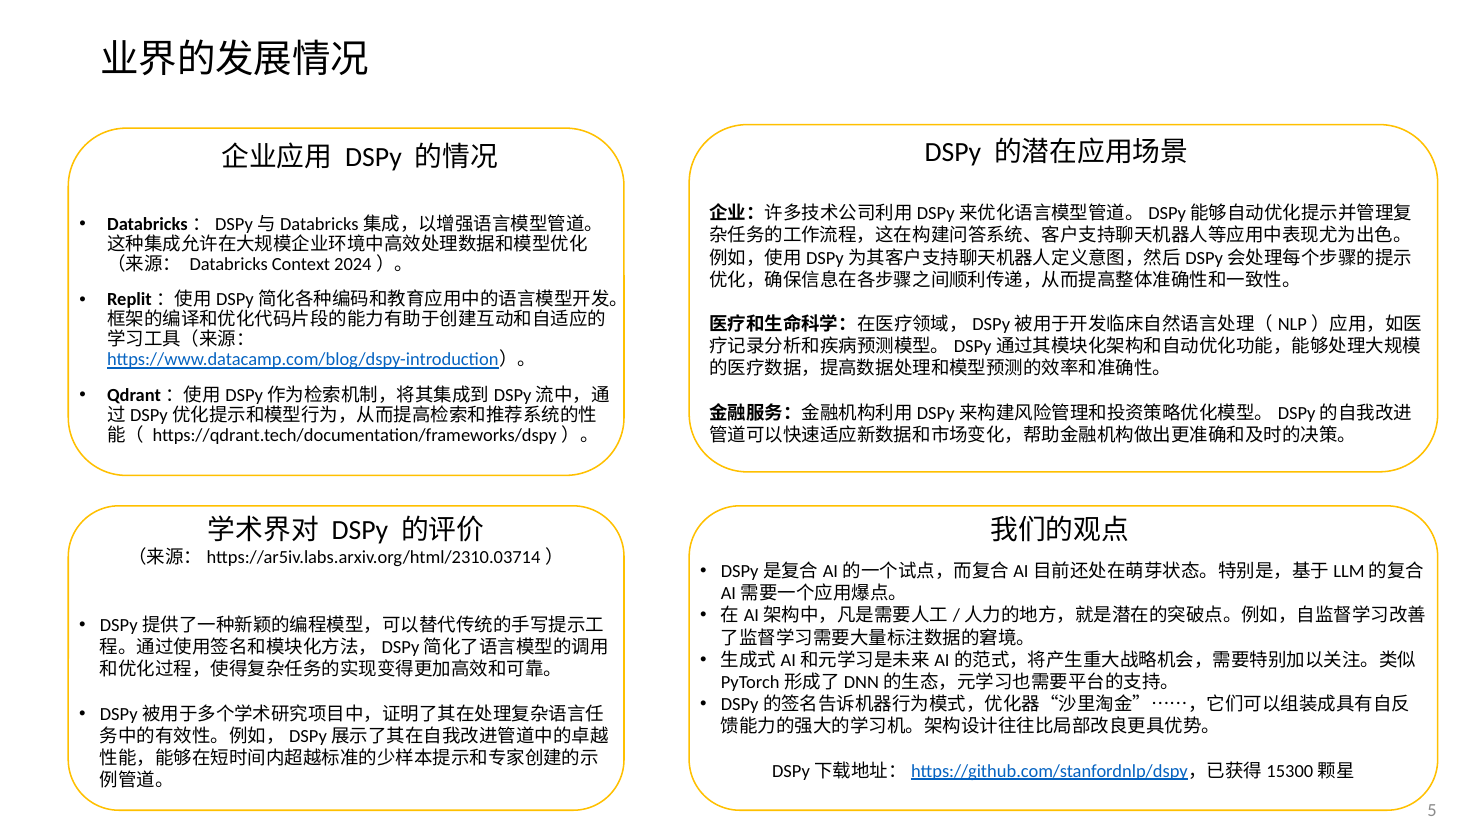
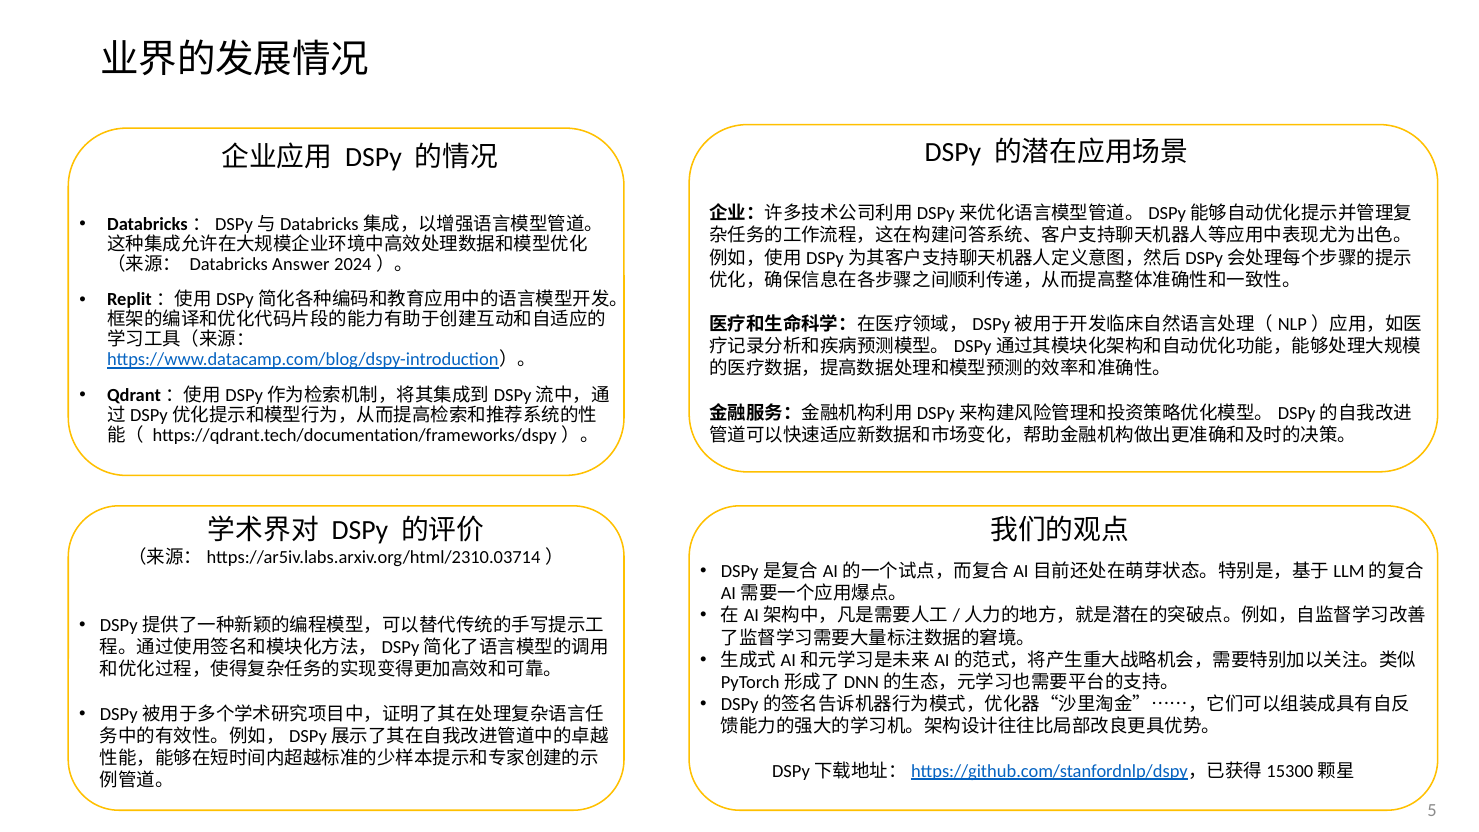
Context: Context -> Answer
